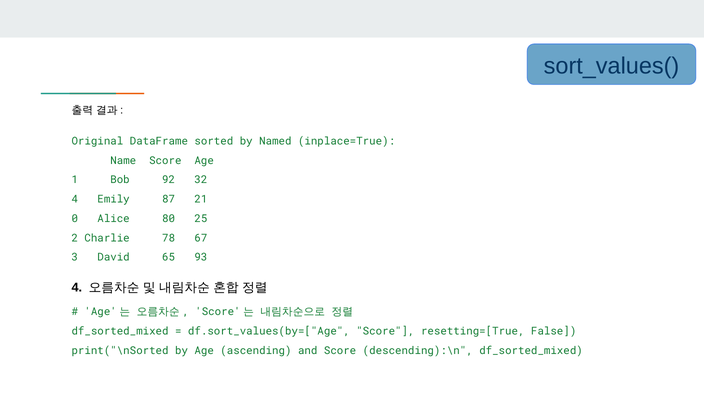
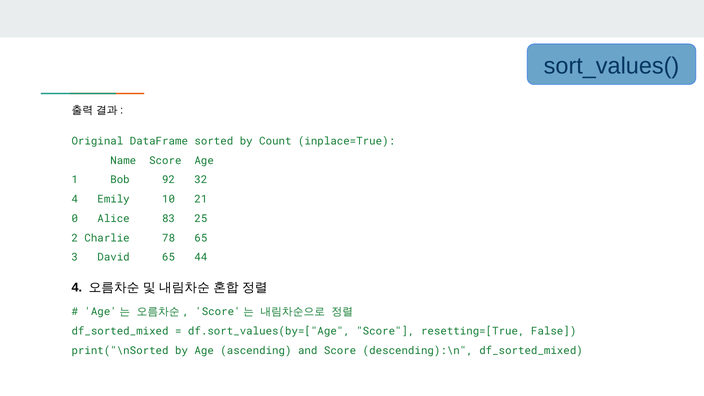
Named: Named -> Count
87: 87 -> 10
80: 80 -> 83
78 67: 67 -> 65
93: 93 -> 44
